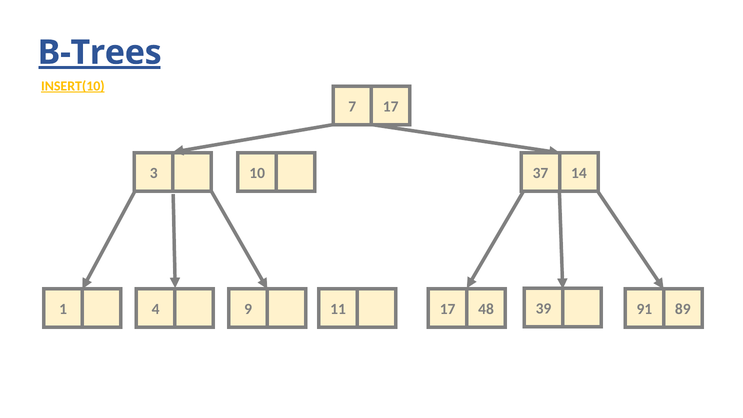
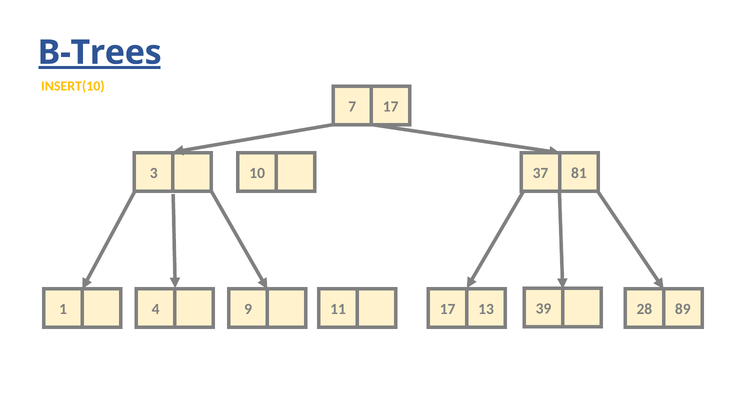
INSERT(10 underline: present -> none
14: 14 -> 81
48: 48 -> 13
91: 91 -> 28
